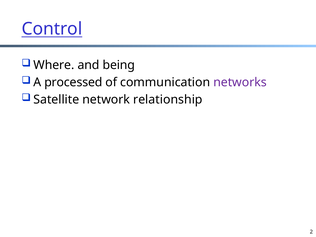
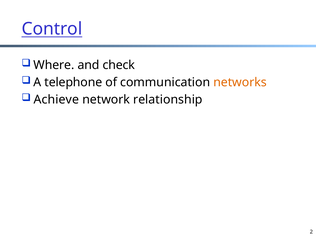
being: being -> check
processed: processed -> telephone
networks colour: purple -> orange
Satellite: Satellite -> Achieve
